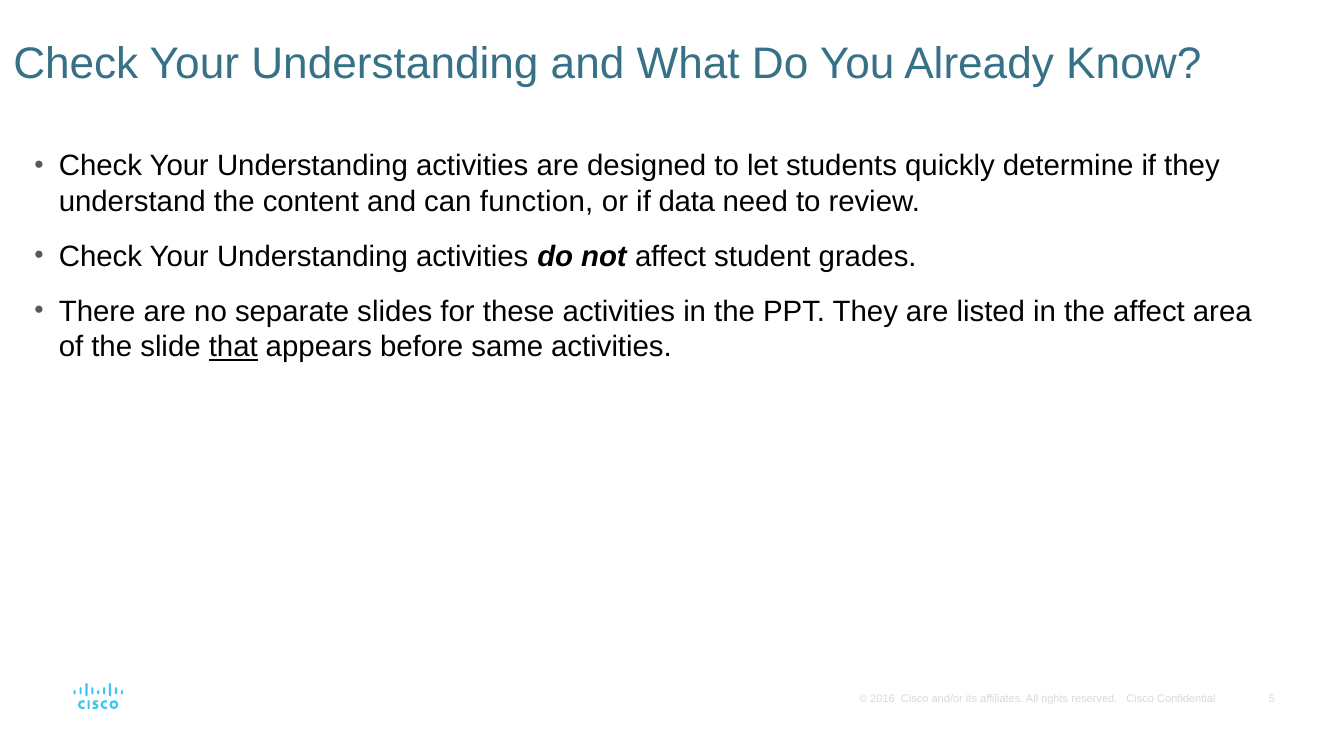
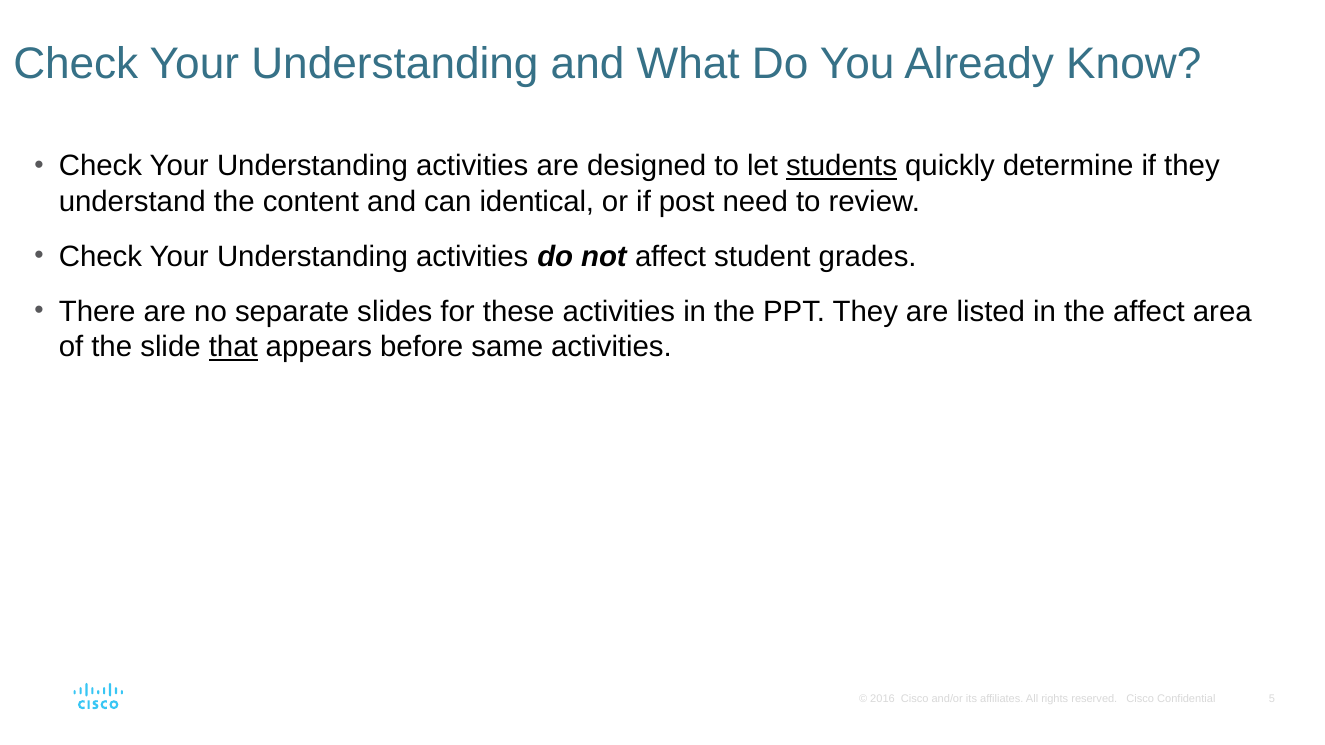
students underline: none -> present
function: function -> identical
data: data -> post
